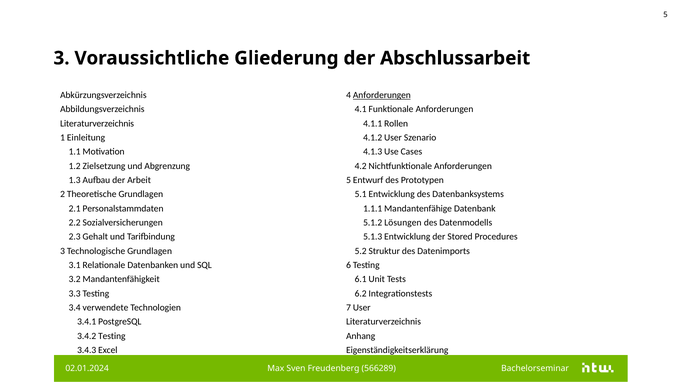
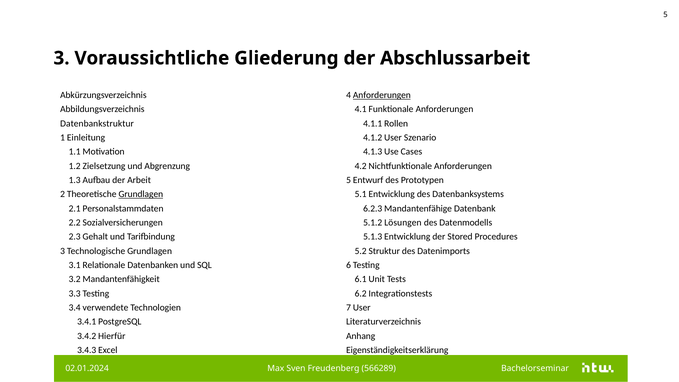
Literaturverzeichnis at (97, 123): Literaturverzeichnis -> Datenbankstruktur
Grundlagen at (141, 194) underline: none -> present
1.1.1: 1.1.1 -> 6.2.3
3.4.2 Testing: Testing -> Hierfür
